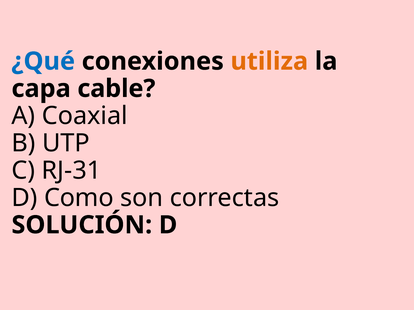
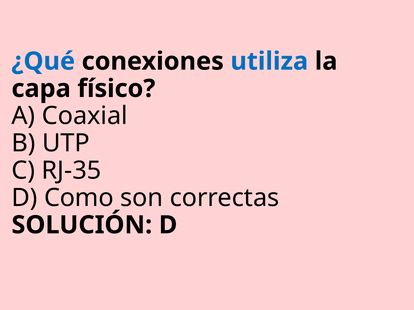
utiliza colour: orange -> blue
cable: cable -> físico
RJ-31: RJ-31 -> RJ-35
